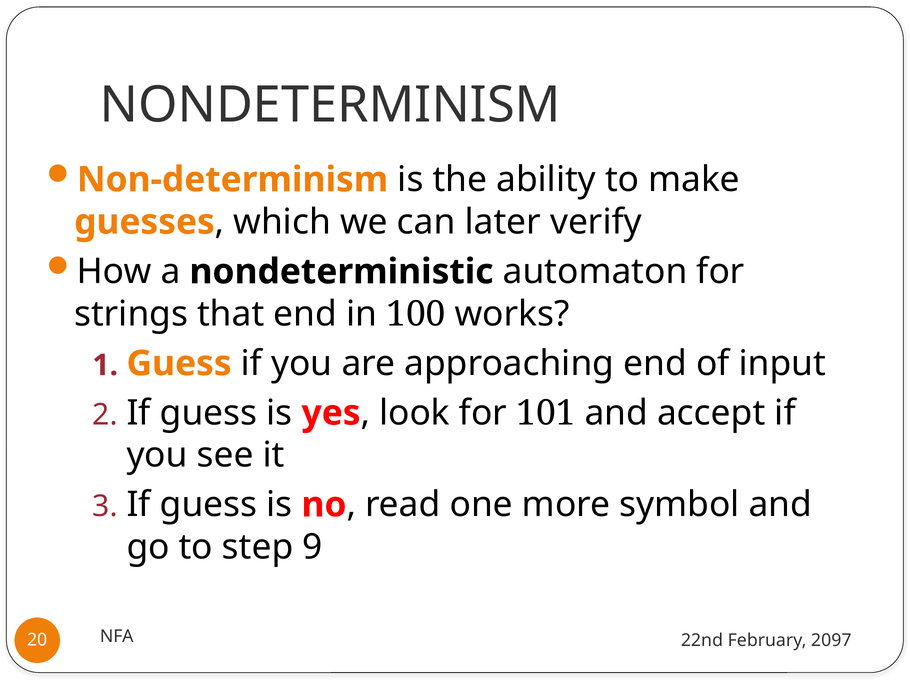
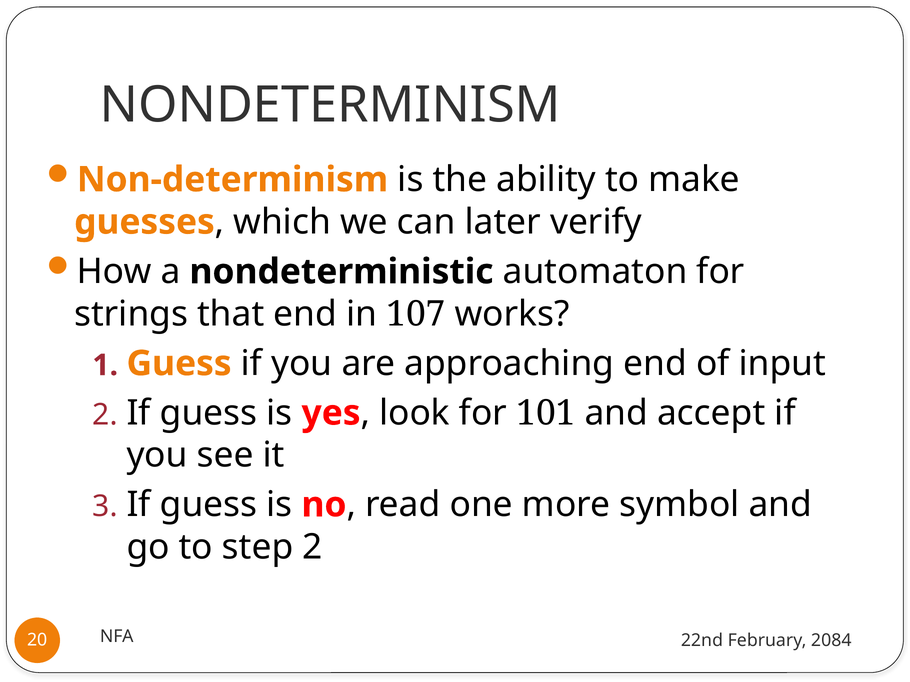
100: 100 -> 107
step 9: 9 -> 2
2097: 2097 -> 2084
